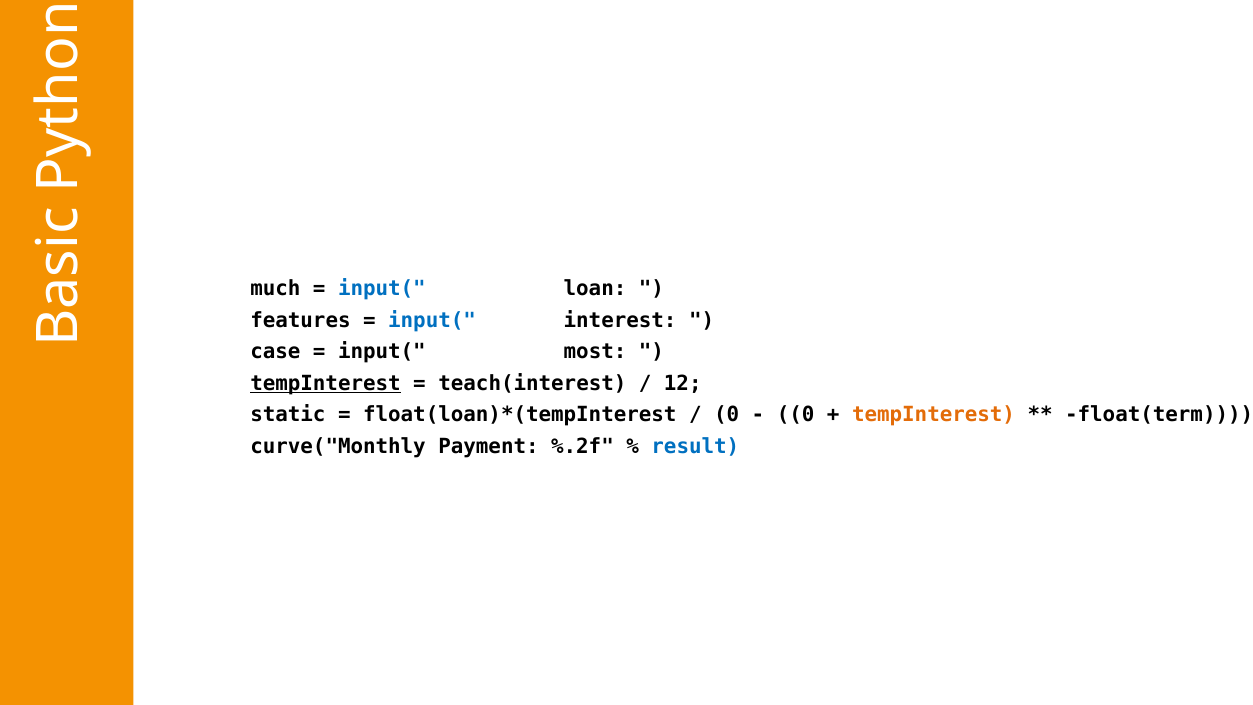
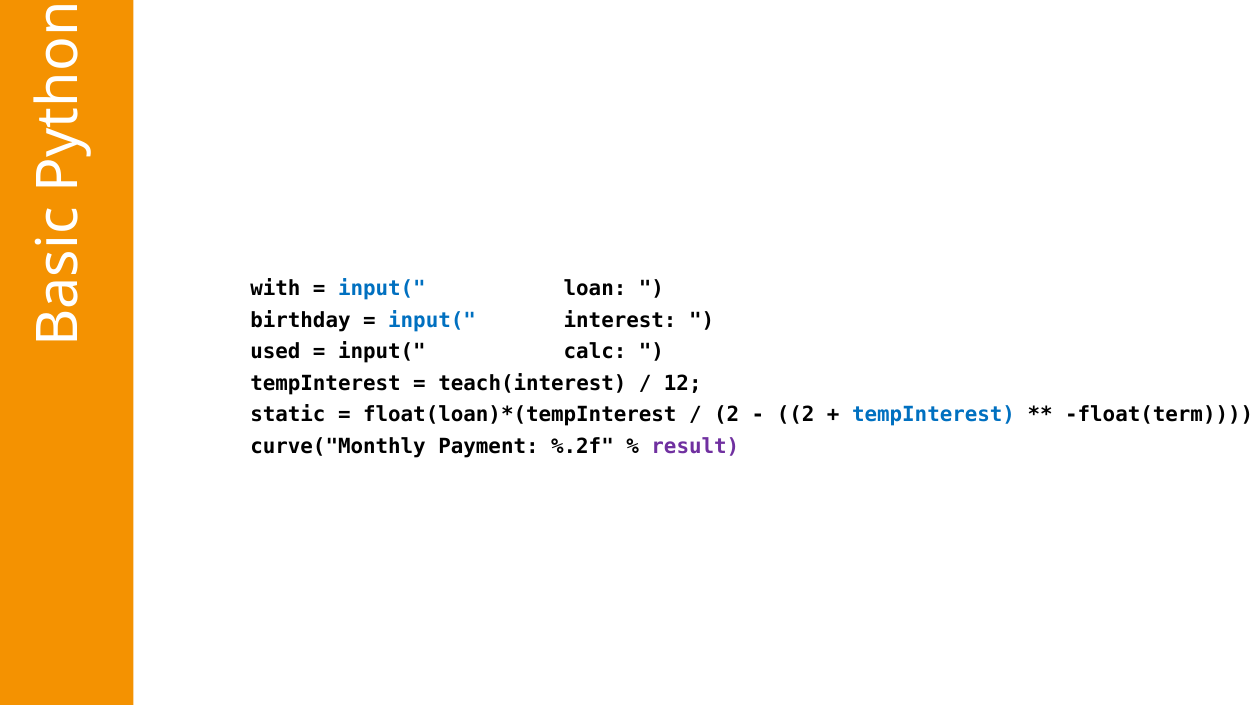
much: much -> with
features: features -> birthday
case: case -> used
most: most -> calc
tempInterest at (326, 383) underline: present -> none
0 at (727, 415): 0 -> 2
0 at (796, 415): 0 -> 2
tempInterest at (934, 415) colour: orange -> blue
result colour: blue -> purple
